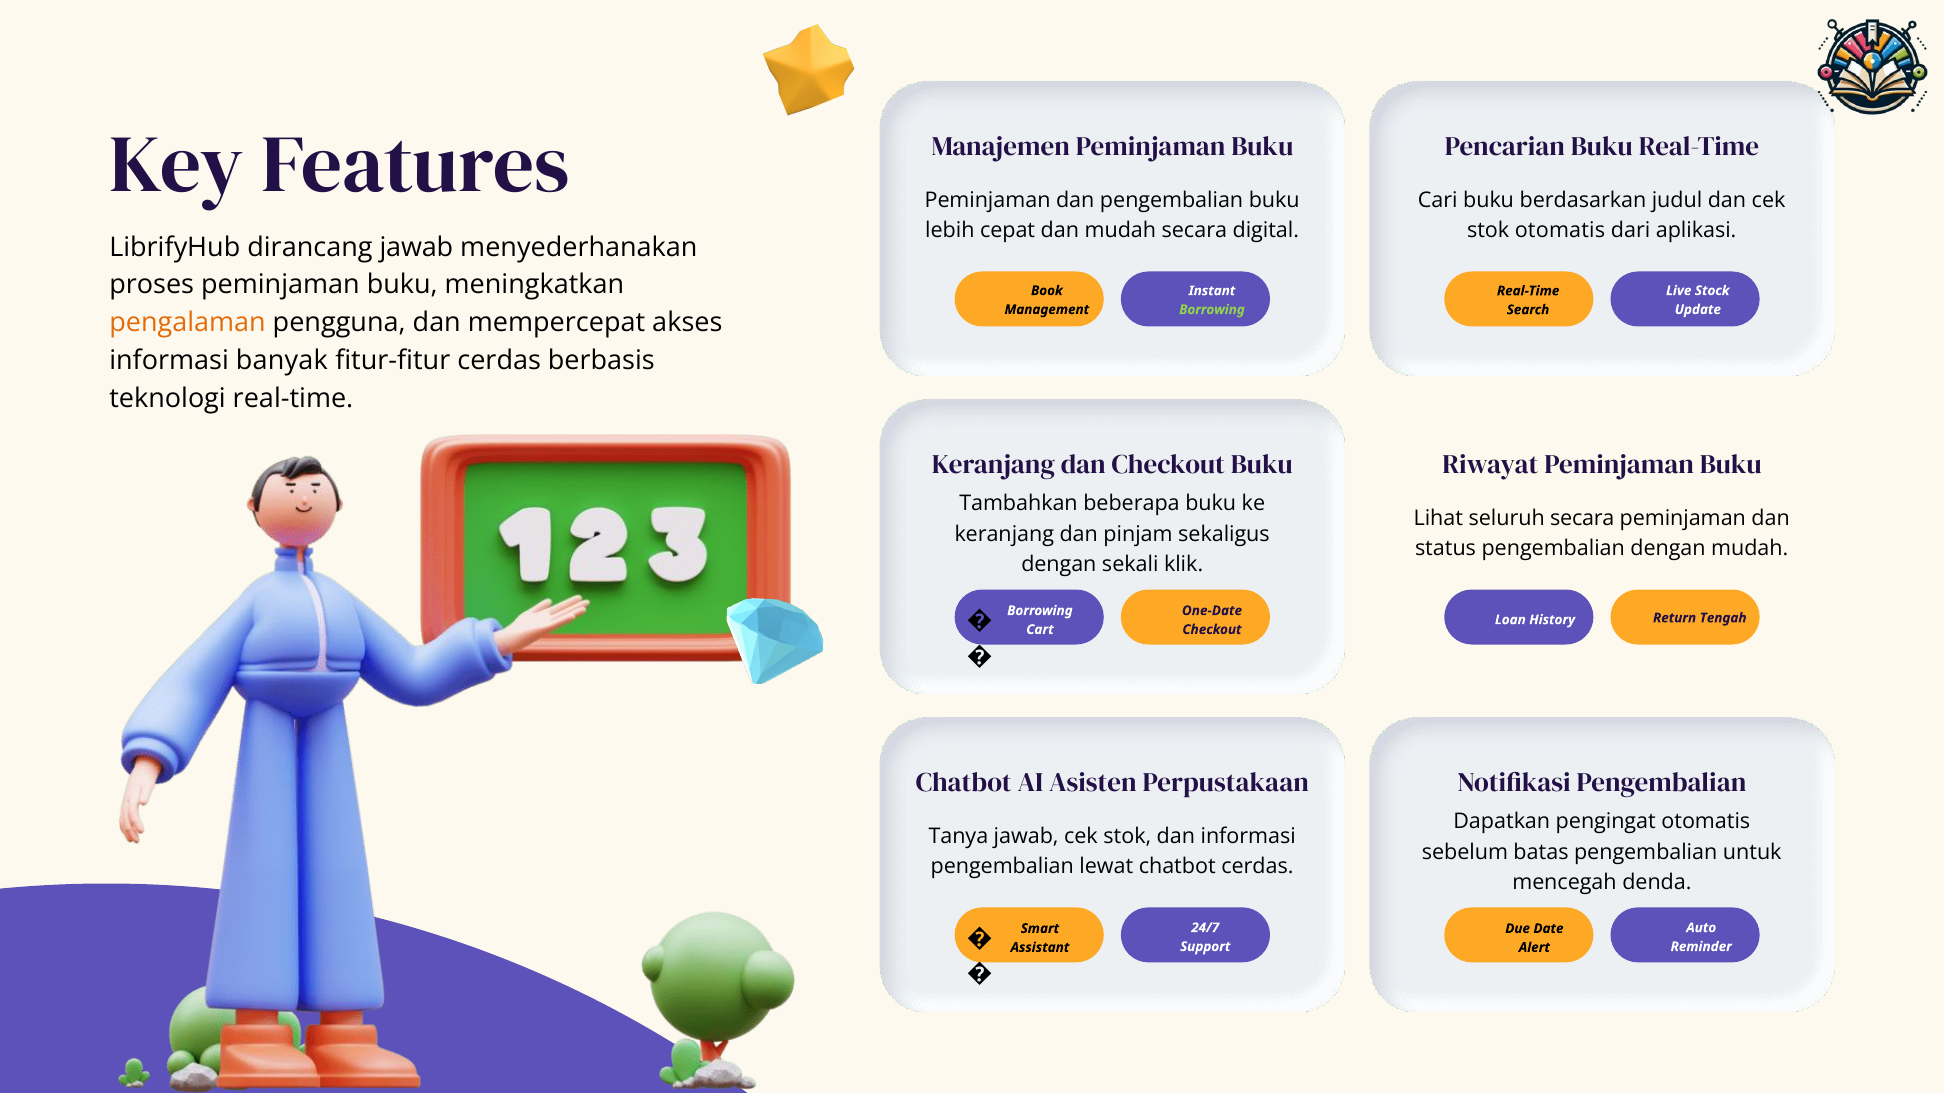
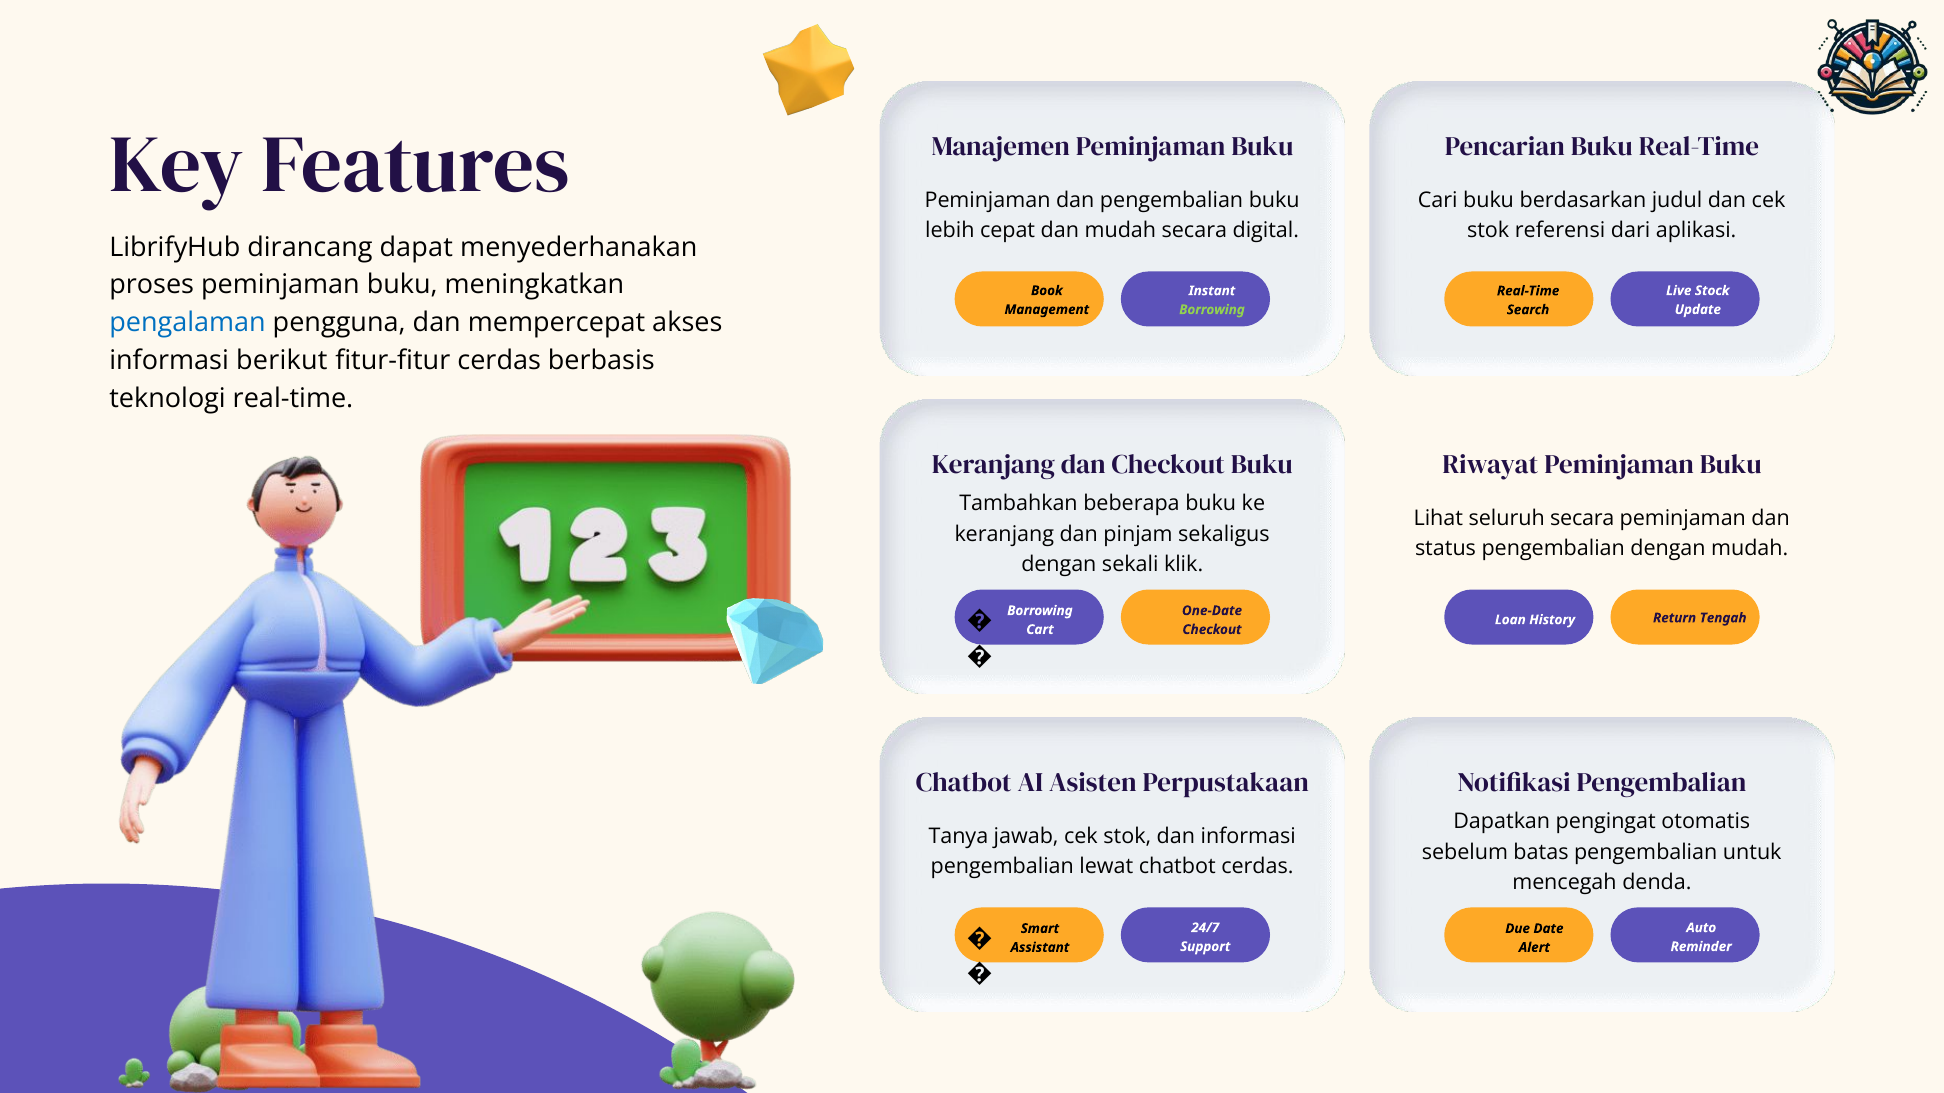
stok otomatis: otomatis -> referensi
dirancang jawab: jawab -> dapat
pengalaman colour: orange -> blue
banyak: banyak -> berikut
